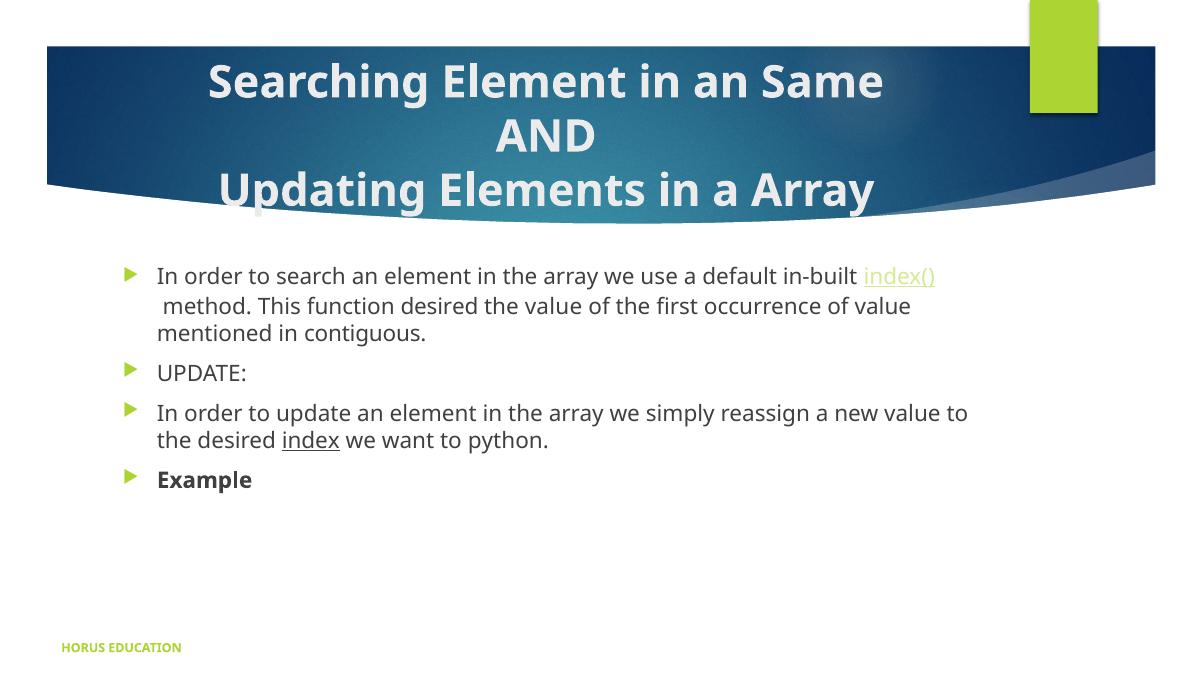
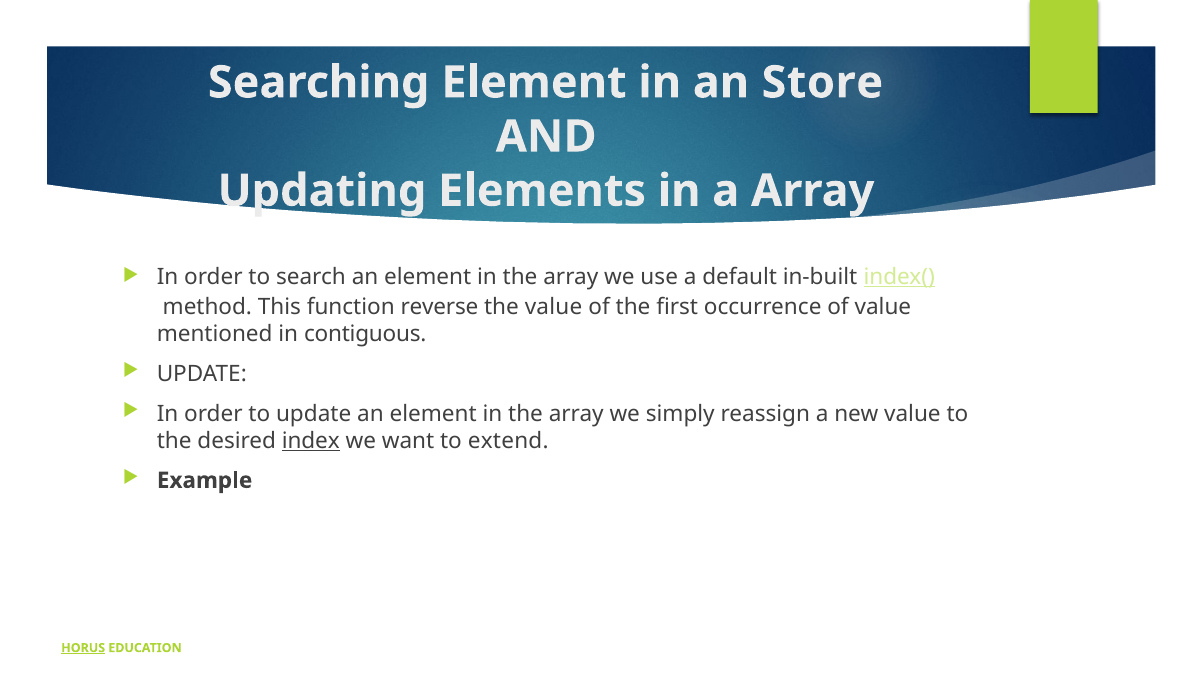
Same: Same -> Store
function desired: desired -> reverse
python: python -> extend
HORUS underline: none -> present
